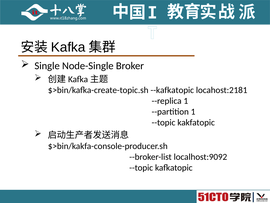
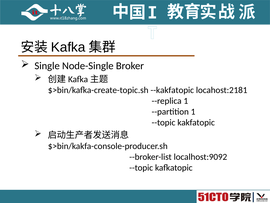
--kafkatopic: --kafkatopic -> --kakfatopic
